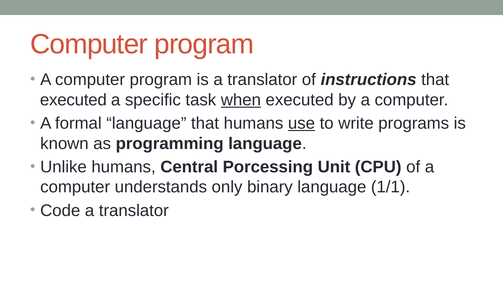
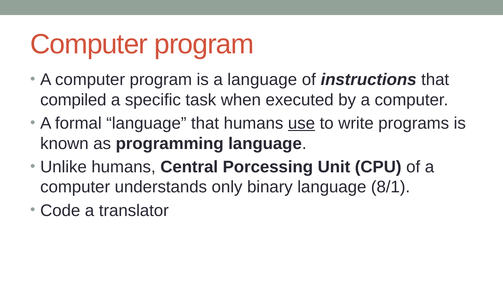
is a translator: translator -> language
executed at (73, 100): executed -> compiled
when underline: present -> none
1/1: 1/1 -> 8/1
